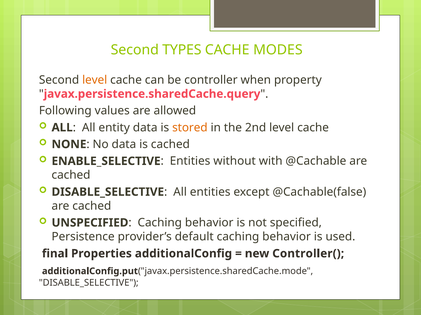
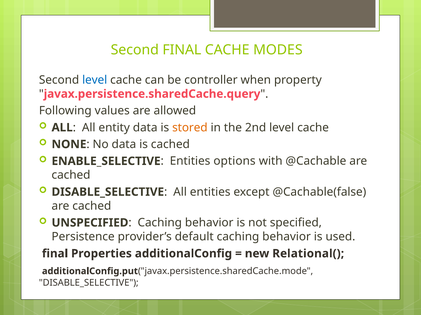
Second TYPES: TYPES -> FINAL
level at (95, 80) colour: orange -> blue
without: without -> options
Controller(: Controller( -> Relational(
